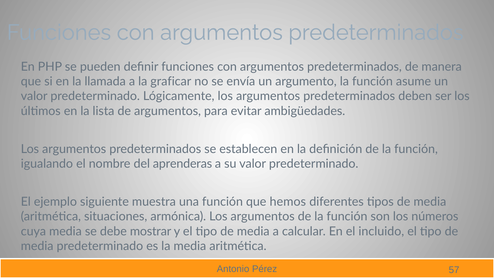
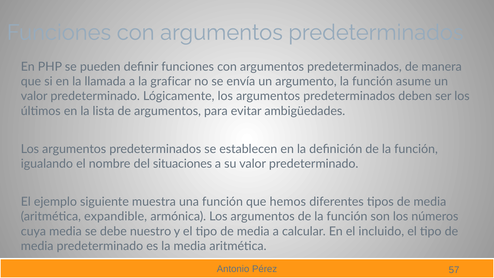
aprenderas: aprenderas -> situaciones
situaciones: situaciones -> expandible
mostrar: mostrar -> nuestro
